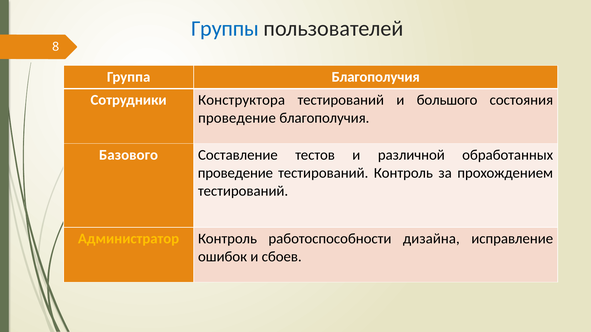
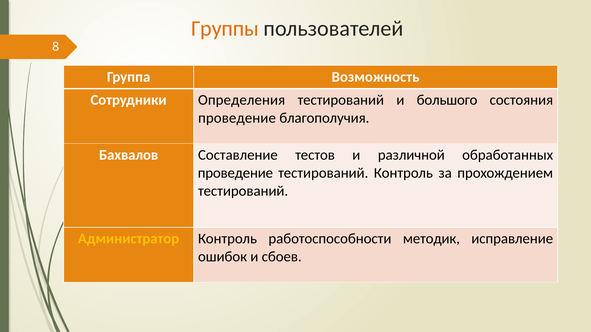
Группы colour: blue -> orange
Группа Благополучия: Благополучия -> Возможность
Конструктора: Конструктора -> Определения
Базового: Базового -> Бахвалов
дизайна: дизайна -> методик
